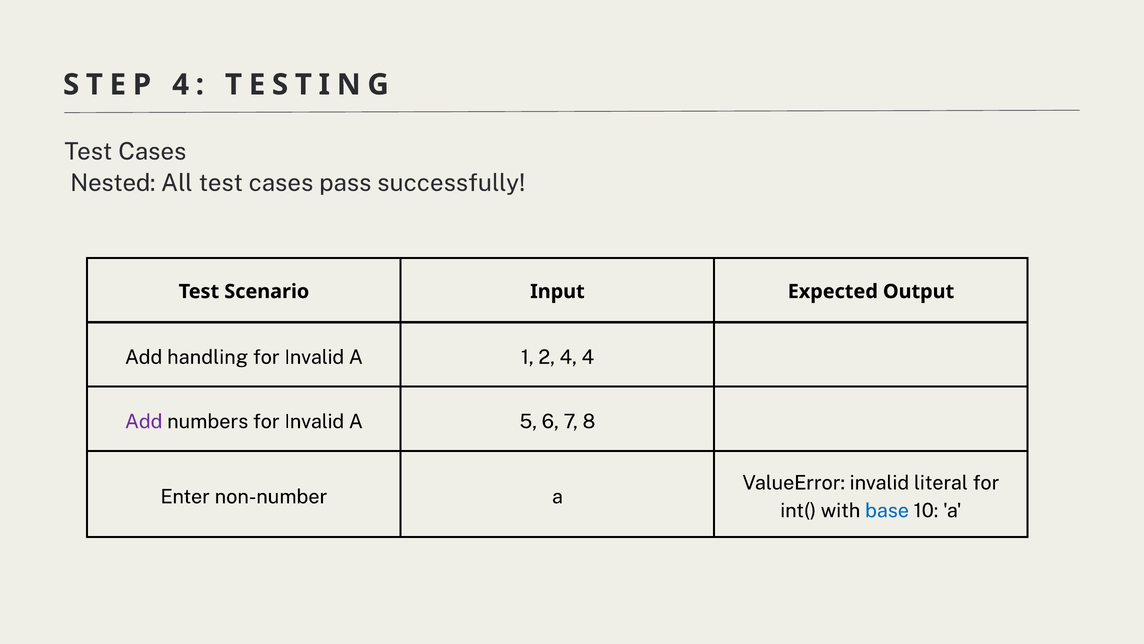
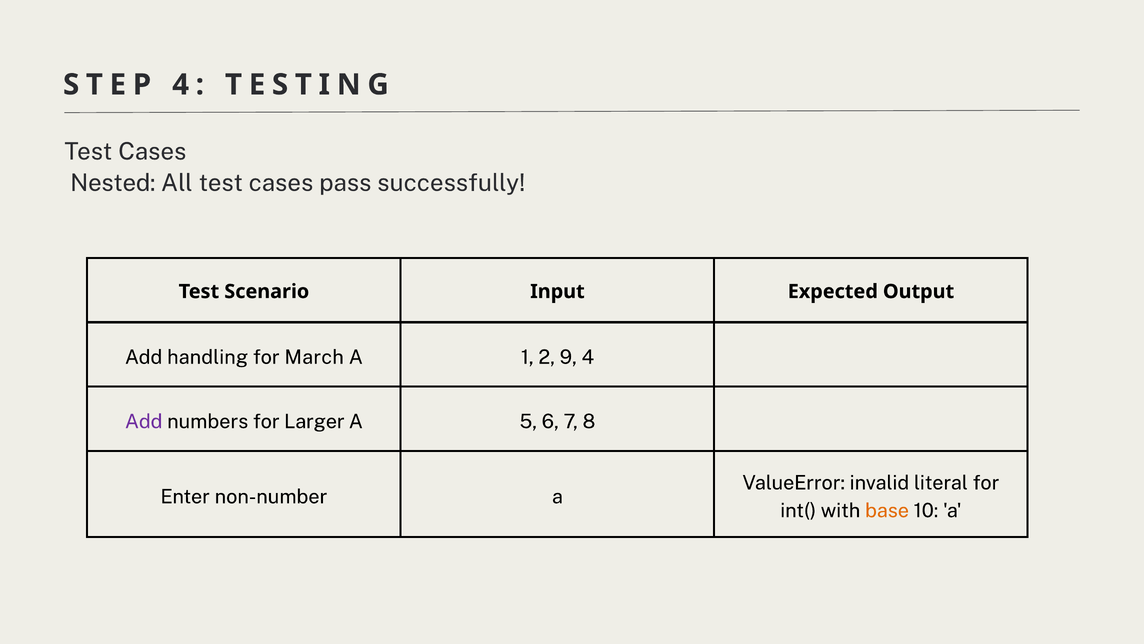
Invalid at (314, 357): Invalid -> March
2 4: 4 -> 9
numbers for Invalid: Invalid -> Larger
base colour: blue -> orange
